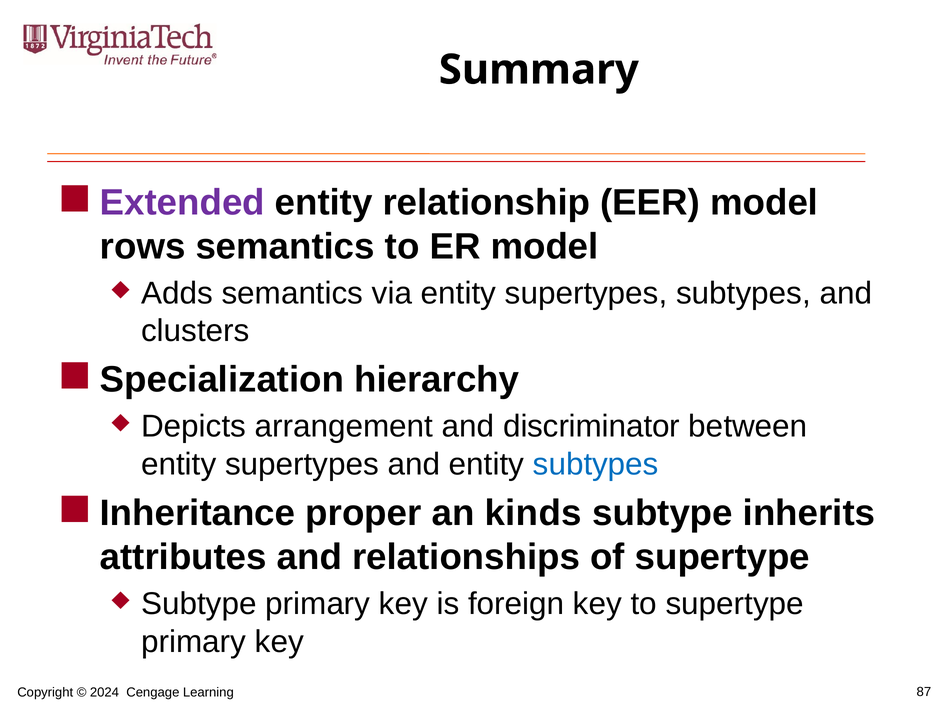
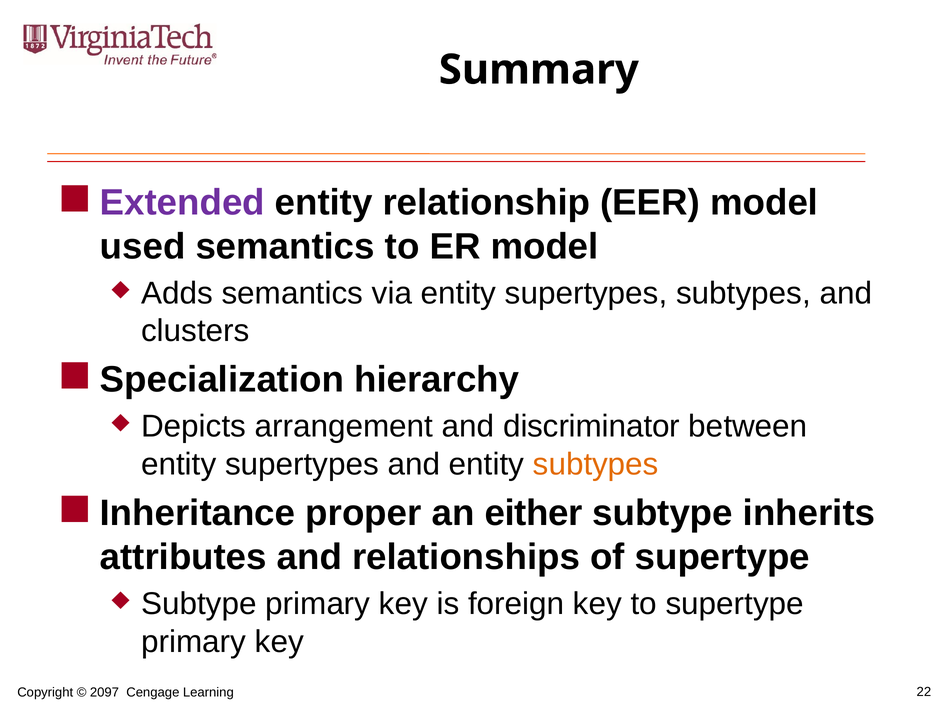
rows: rows -> used
subtypes at (596, 464) colour: blue -> orange
kinds: kinds -> either
2024: 2024 -> 2097
87: 87 -> 22
